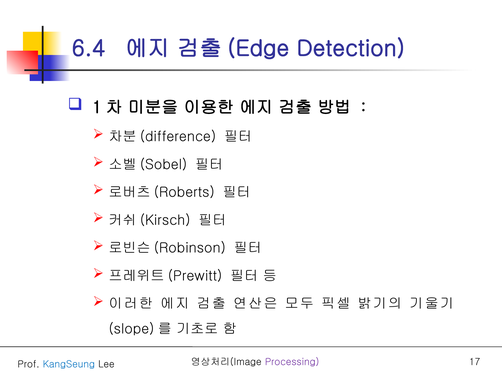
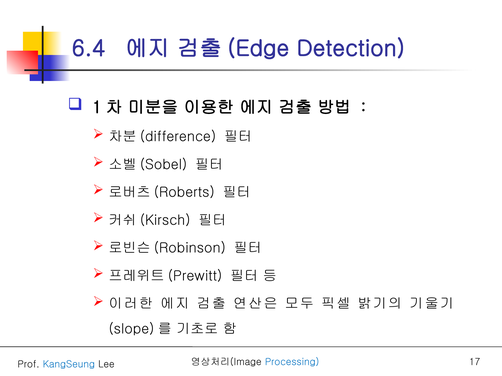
Processing colour: purple -> blue
